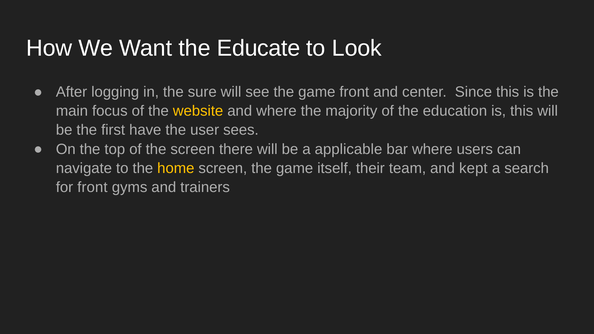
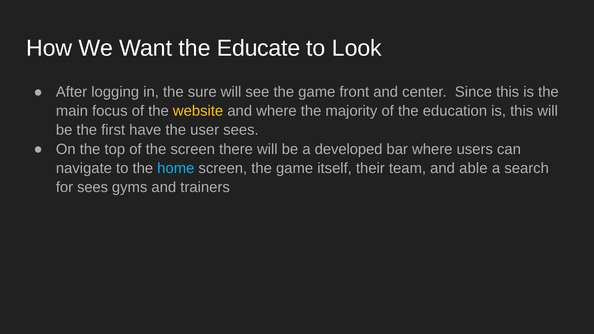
applicable: applicable -> developed
home colour: yellow -> light blue
kept: kept -> able
for front: front -> sees
